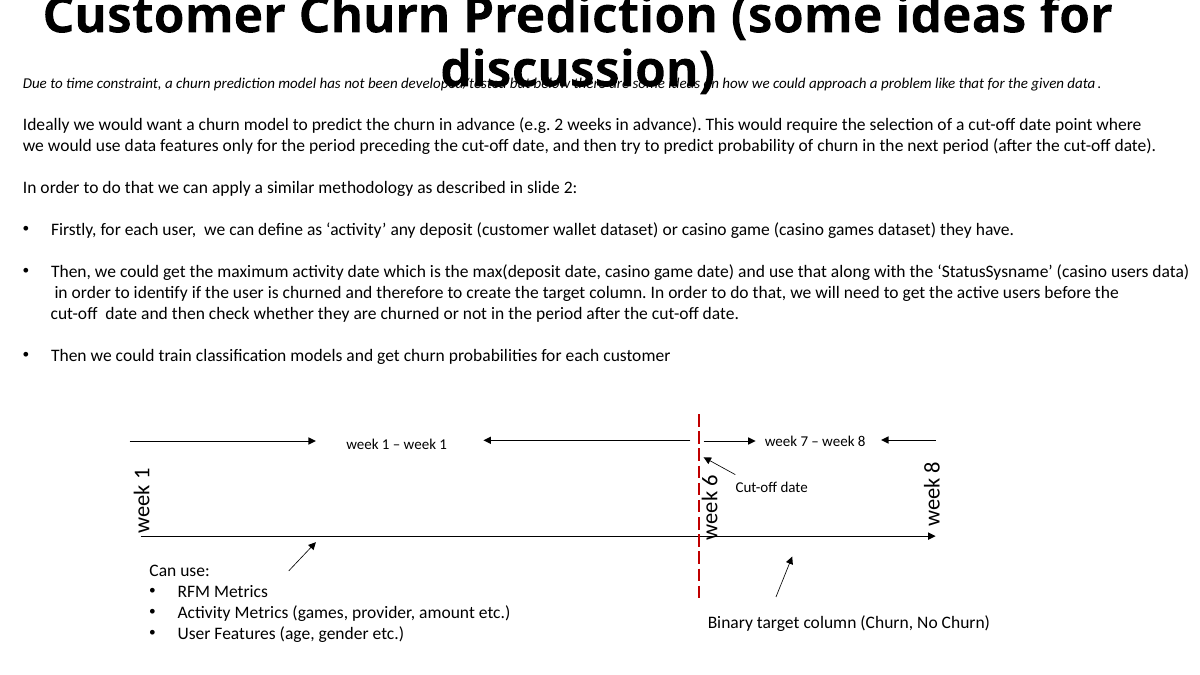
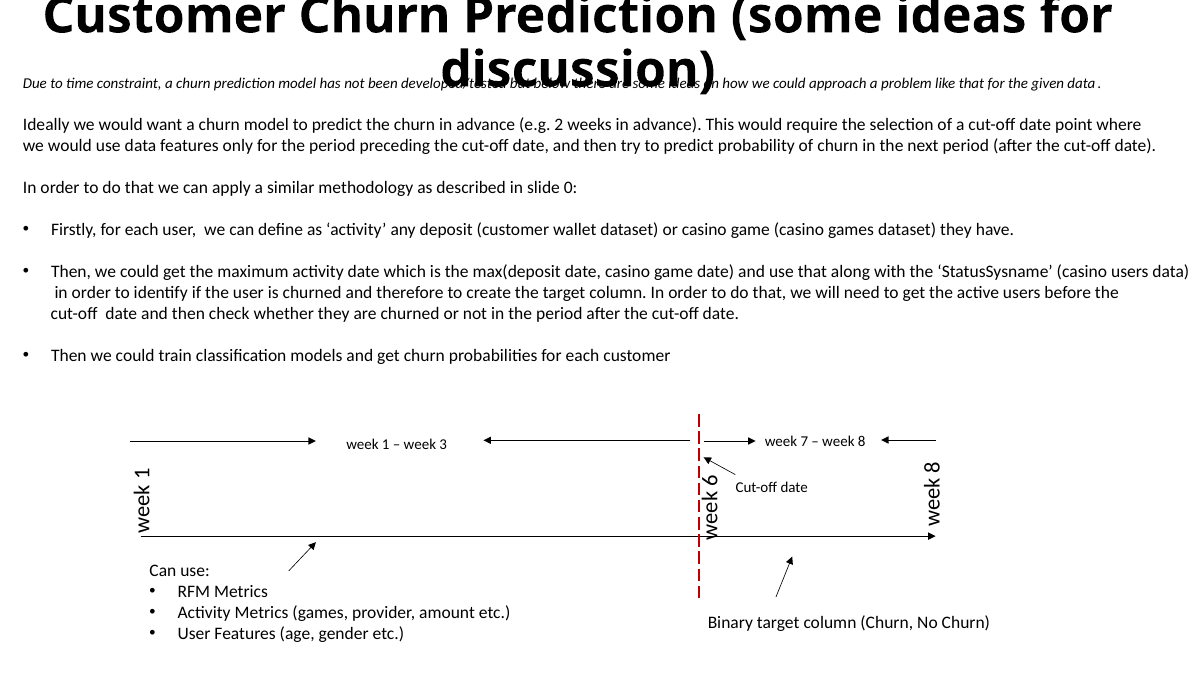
slide 2: 2 -> 0
1 at (443, 445): 1 -> 3
